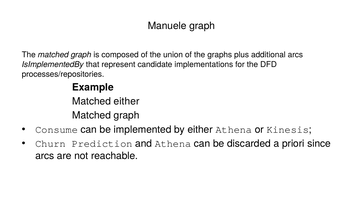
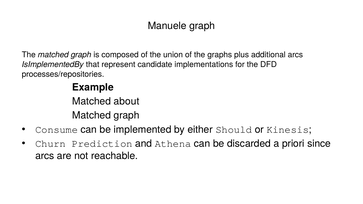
Matched either: either -> about
either Athena: Athena -> Should
